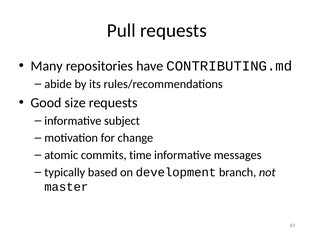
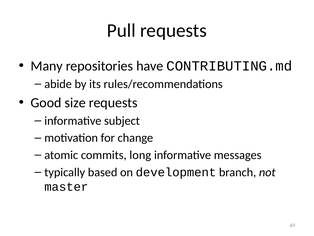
time: time -> long
